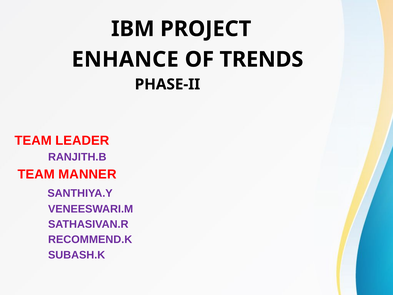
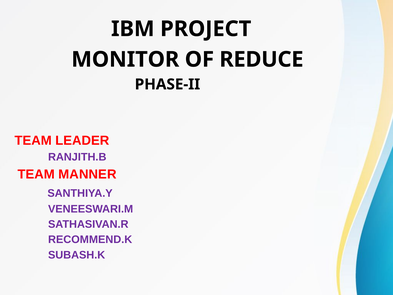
ENHANCE: ENHANCE -> MONITOR
TRENDS: TRENDS -> REDUCE
